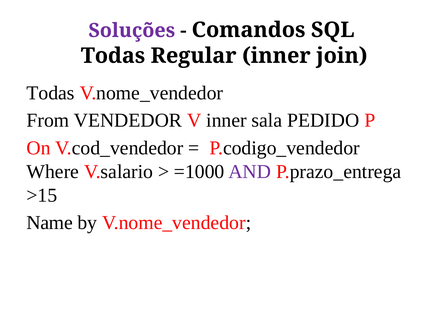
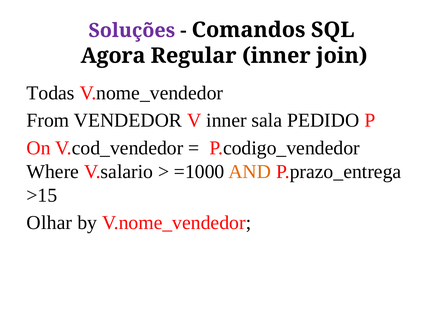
Todas at (113, 56): Todas -> Agora
AND colour: purple -> orange
Name: Name -> Olhar
